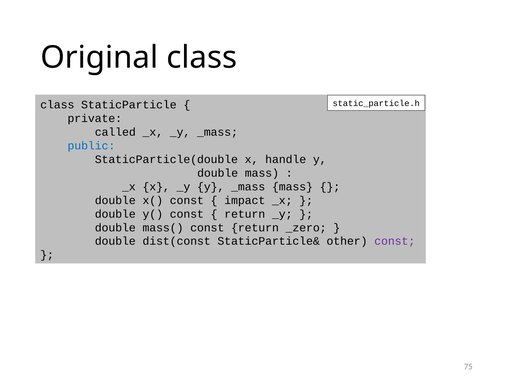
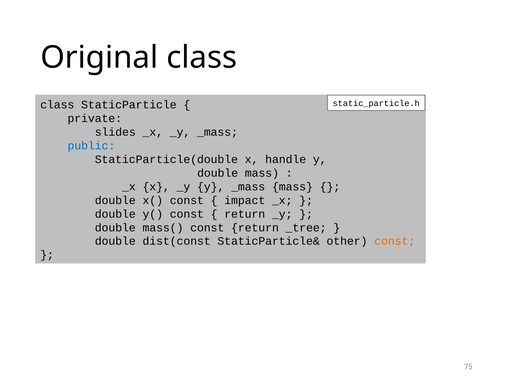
called: called -> slides
_zero: _zero -> _tree
const at (395, 242) colour: purple -> orange
